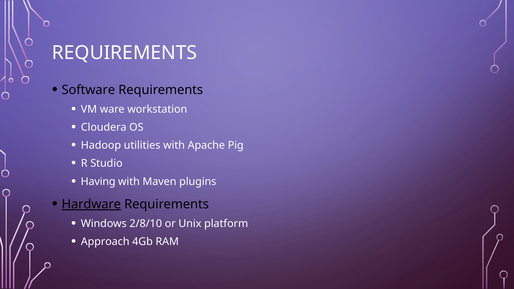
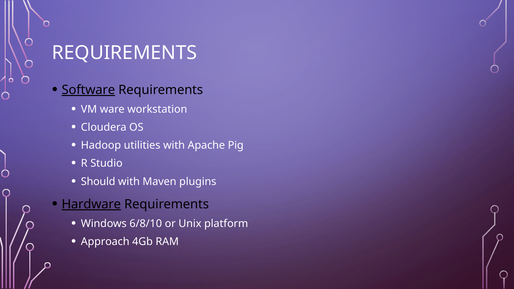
Software underline: none -> present
Having: Having -> Should
2/8/10: 2/8/10 -> 6/8/10
